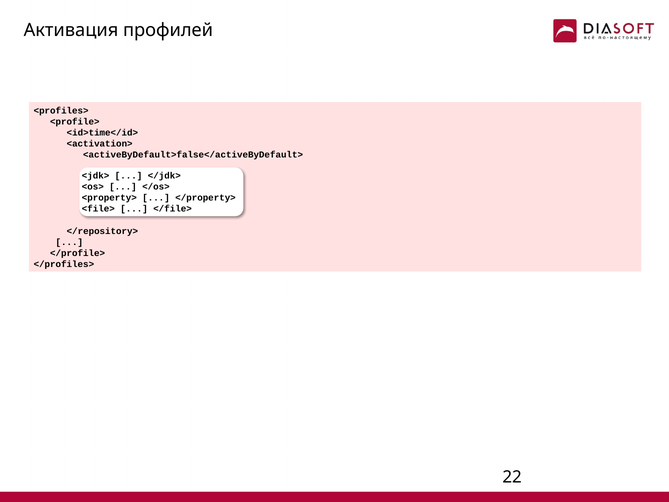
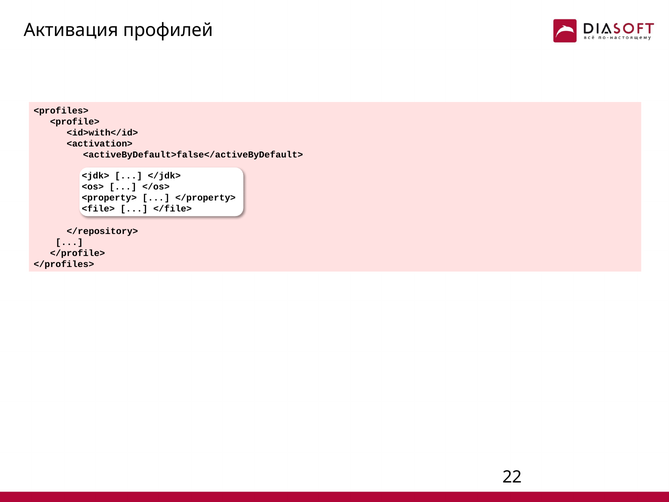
<id>time</id>: <id>time</id> -> <id>with</id>
